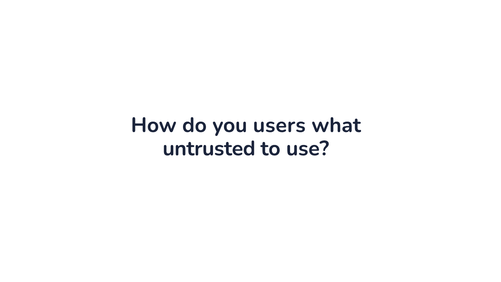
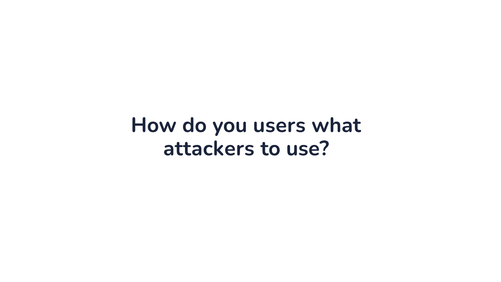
untrusted: untrusted -> attackers
